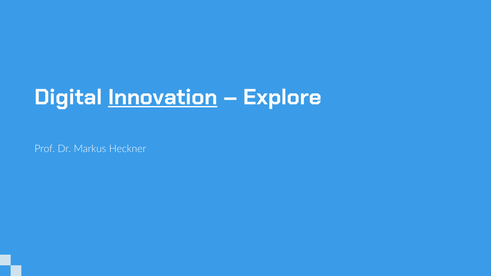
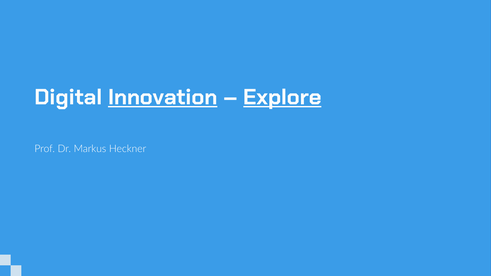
Explore underline: none -> present
